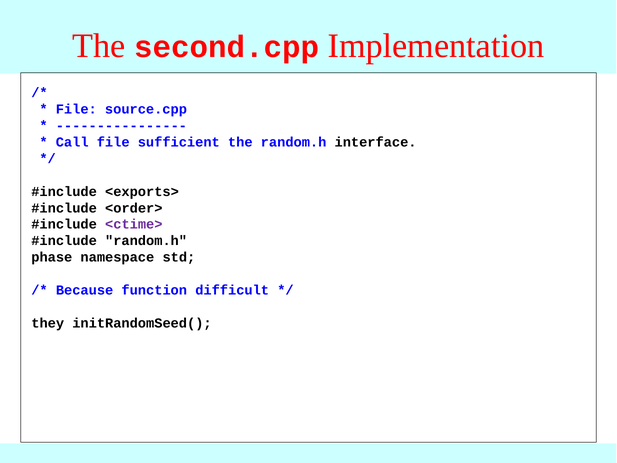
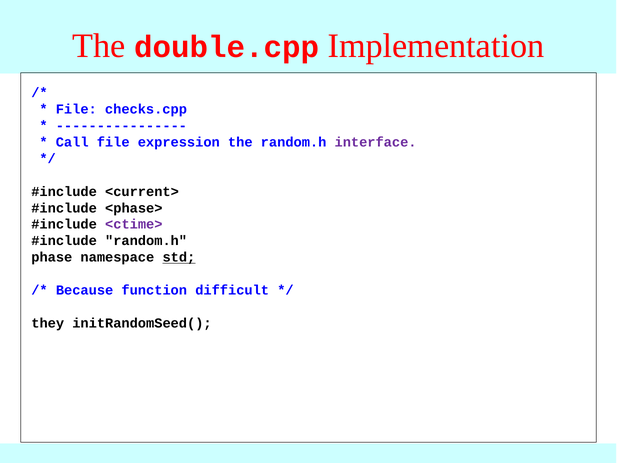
second.cpp: second.cpp -> double.cpp
source.cpp: source.cpp -> checks.cpp
sufficient: sufficient -> expression
interface colour: black -> purple
<exports>: <exports> -> <current>
<order>: <order> -> <phase>
std underline: none -> present
